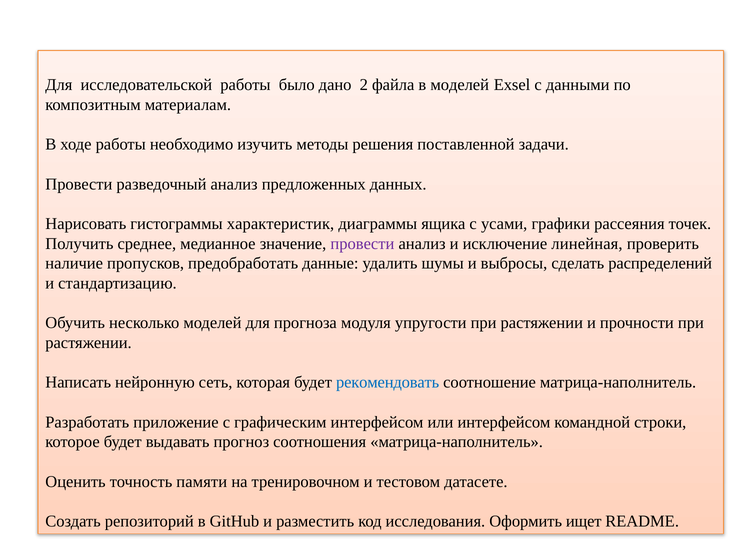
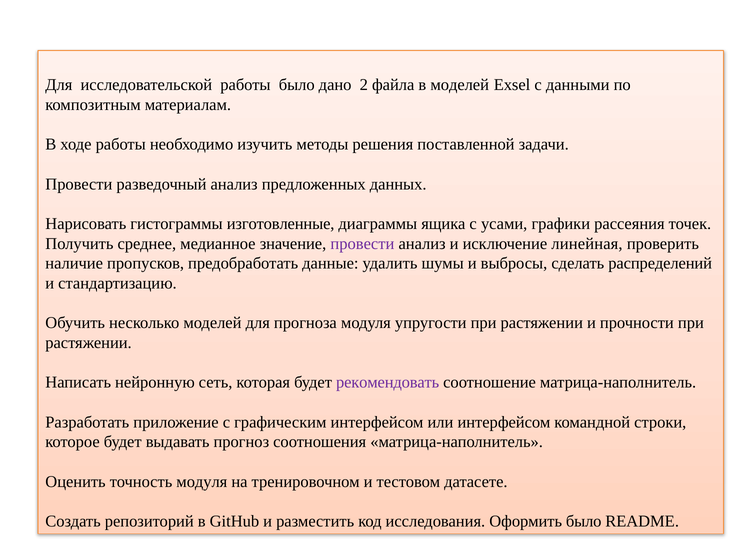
характеристик: характеристик -> изготовленные
рекомендовать colour: blue -> purple
точность памяти: памяти -> модуля
Оформить ищет: ищет -> было
